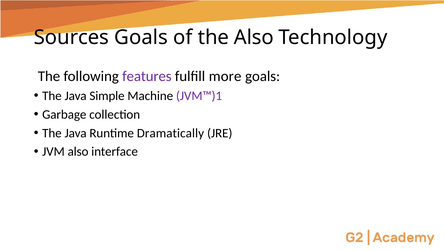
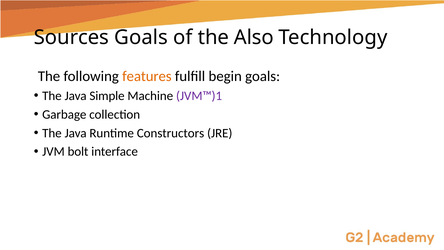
features colour: purple -> orange
more: more -> begin
Dramatically: Dramatically -> Constructors
JVM also: also -> bolt
